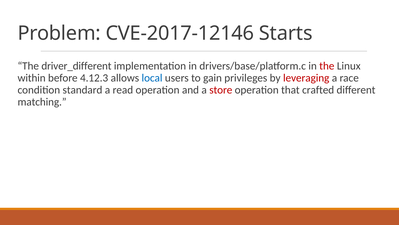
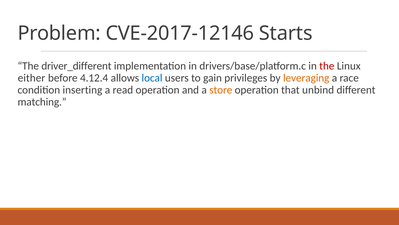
within: within -> either
4.12.3: 4.12.3 -> 4.12.4
leveraging colour: red -> orange
standard: standard -> inserting
store colour: red -> orange
crafted: crafted -> unbind
